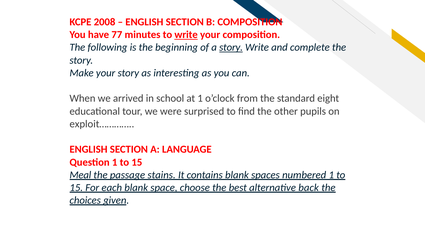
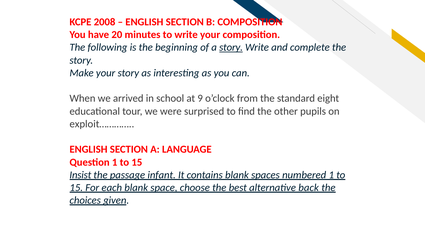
77: 77 -> 20
write at (186, 35) underline: present -> none
at 1: 1 -> 9
Meal: Meal -> Insist
stains: stains -> infant
